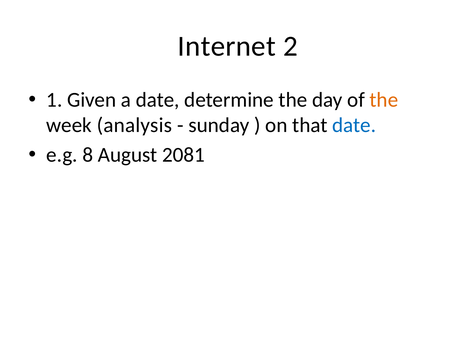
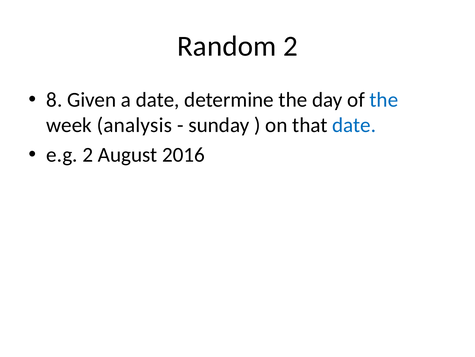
Internet: Internet -> Random
1: 1 -> 8
the at (384, 100) colour: orange -> blue
e.g 8: 8 -> 2
2081: 2081 -> 2016
